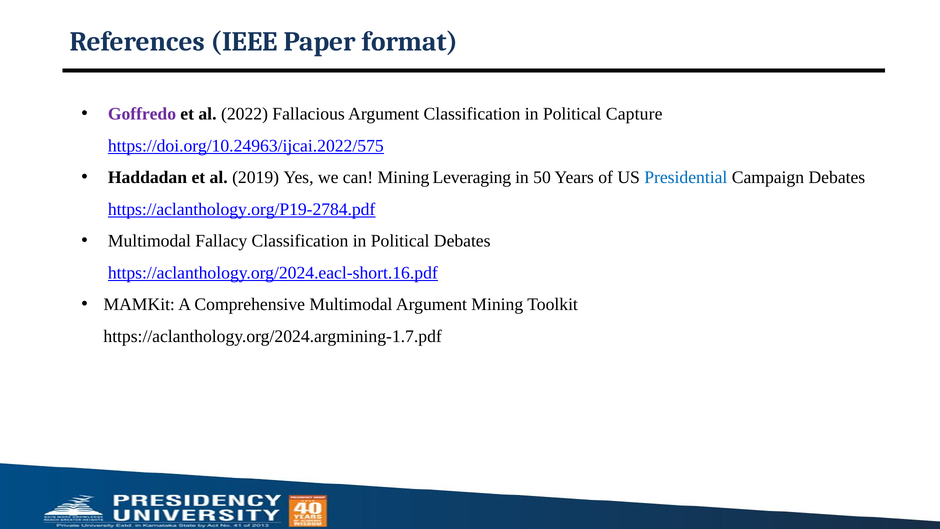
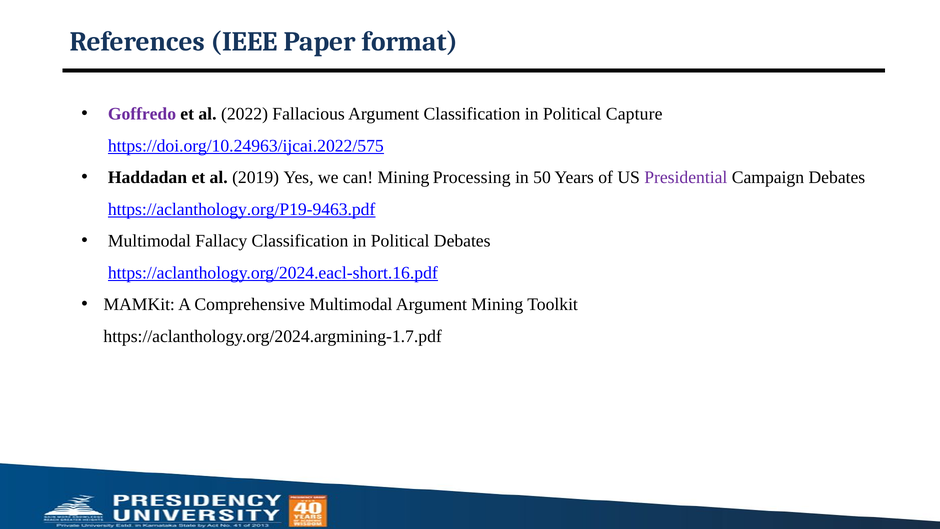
Leveraging: Leveraging -> Processing
Presidential colour: blue -> purple
https://aclanthology.org/P19-2784.pdf: https://aclanthology.org/P19-2784.pdf -> https://aclanthology.org/P19-9463.pdf
